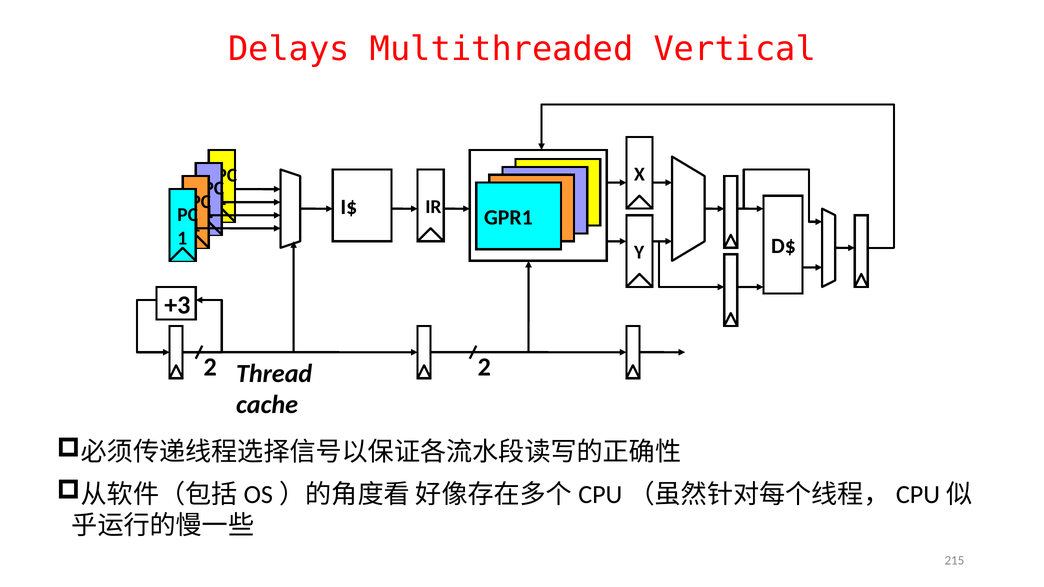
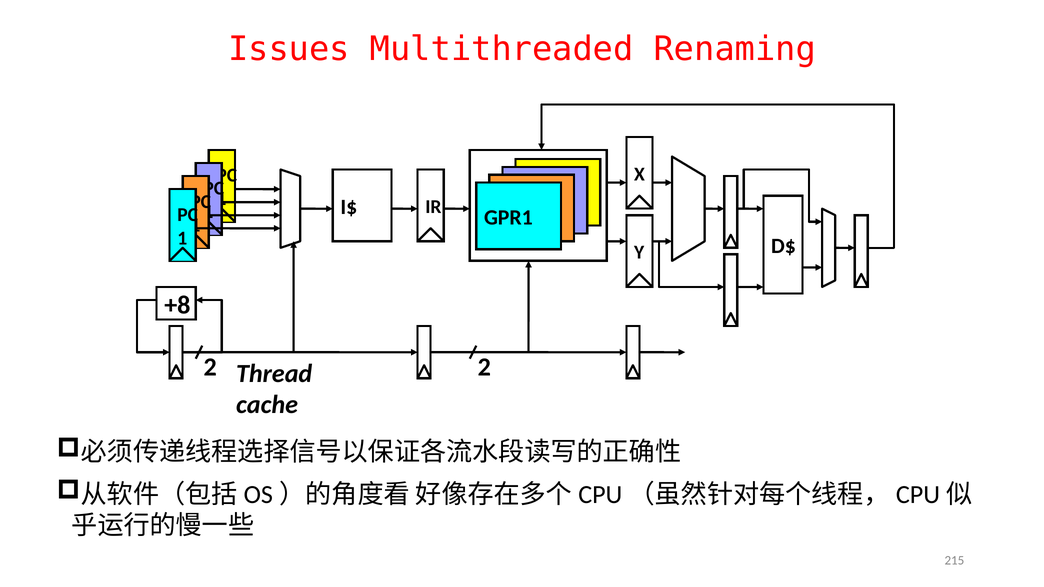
Delays: Delays -> Issues
Vertical: Vertical -> Renaming
+3: +3 -> +8
